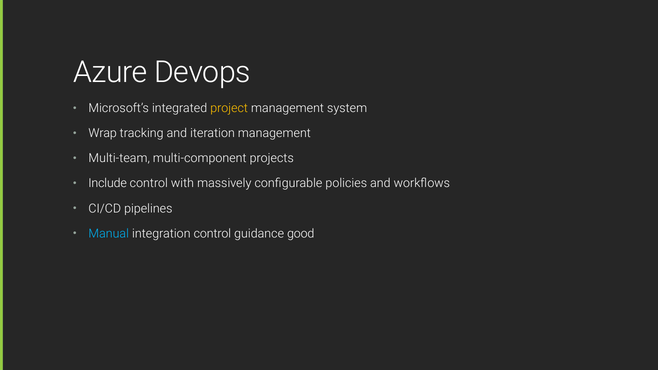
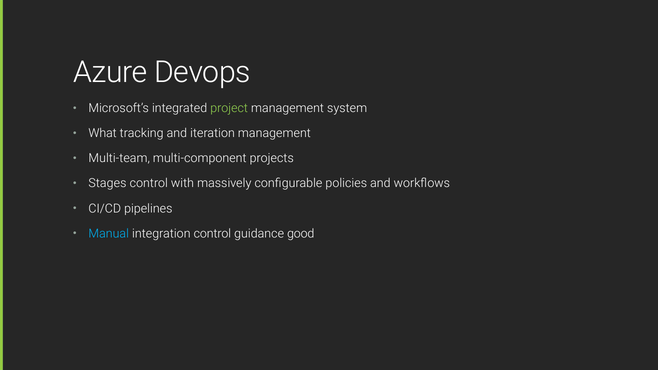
project colour: yellow -> light green
Wrap: Wrap -> What
Include: Include -> Stages
